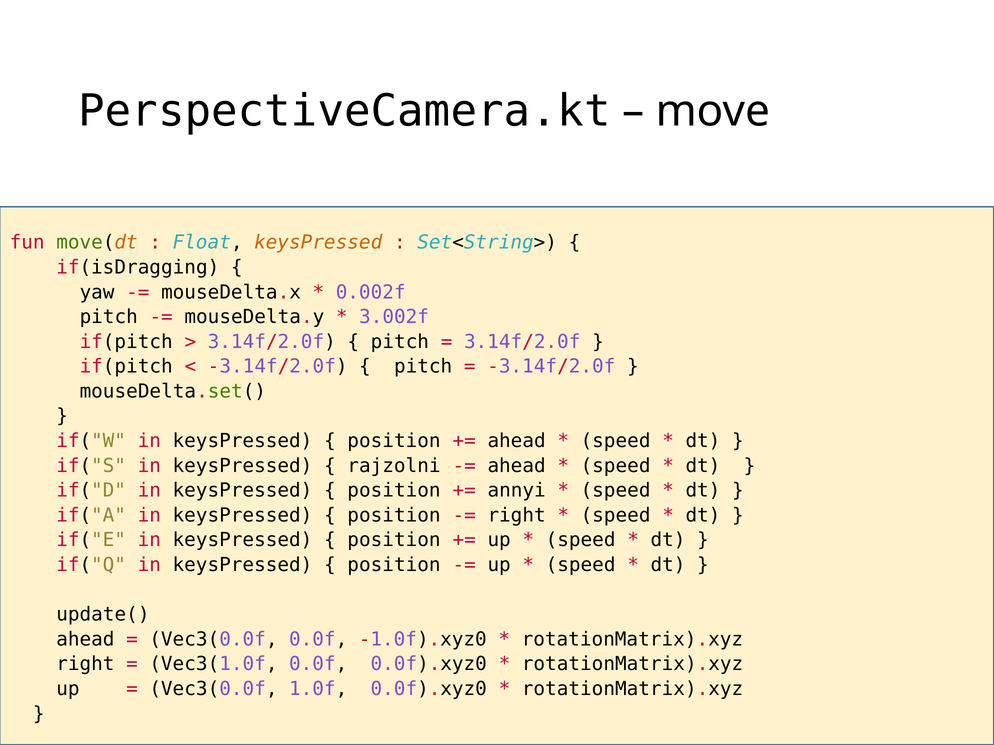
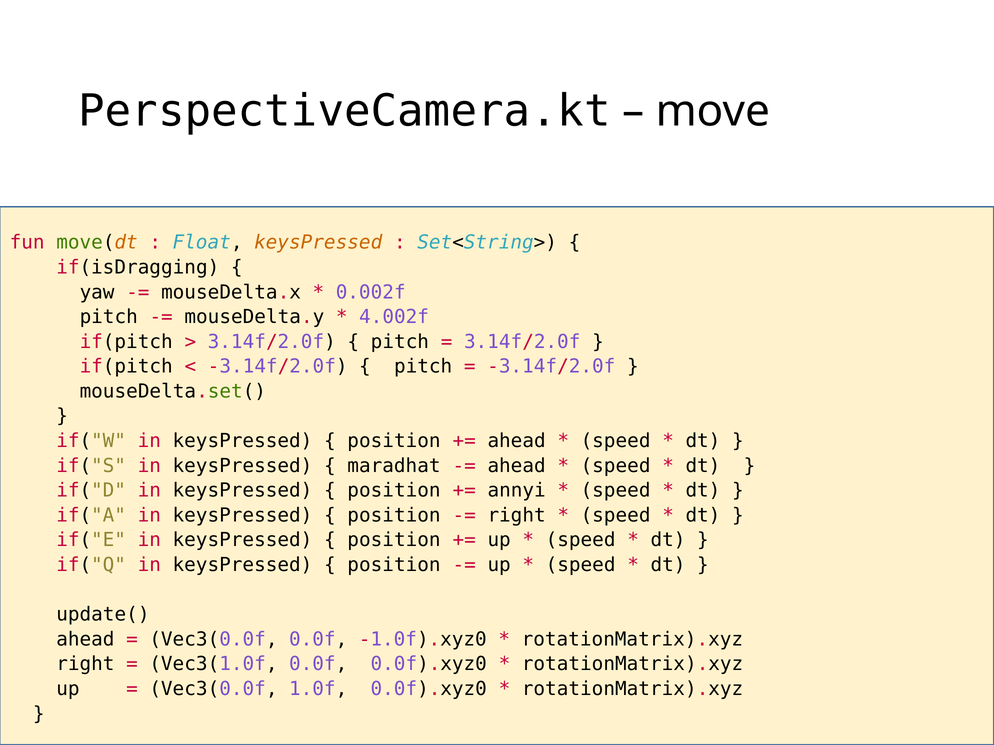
3.002f: 3.002f -> 4.002f
rajzolni: rajzolni -> maradhat
